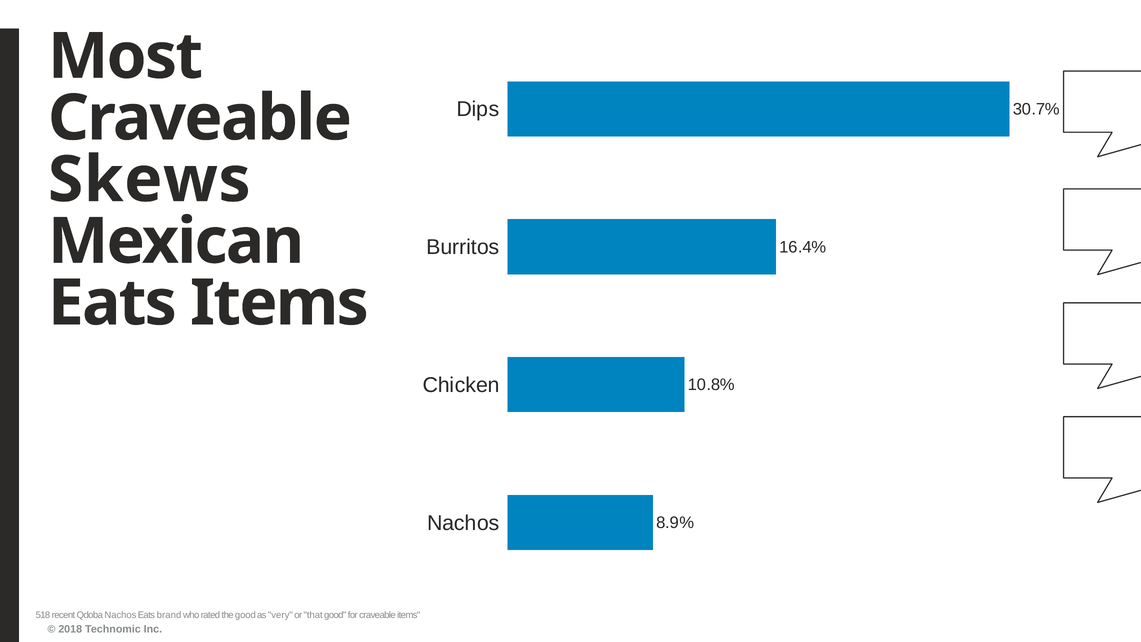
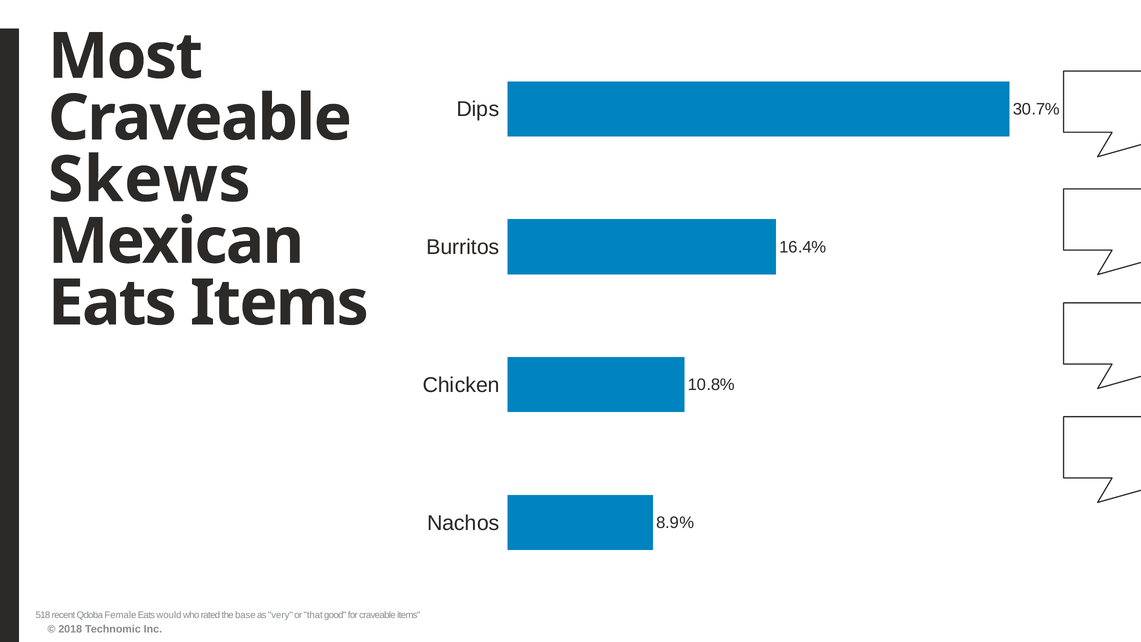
Qdoba Nachos: Nachos -> Female
brand: brand -> would
the good: good -> base
